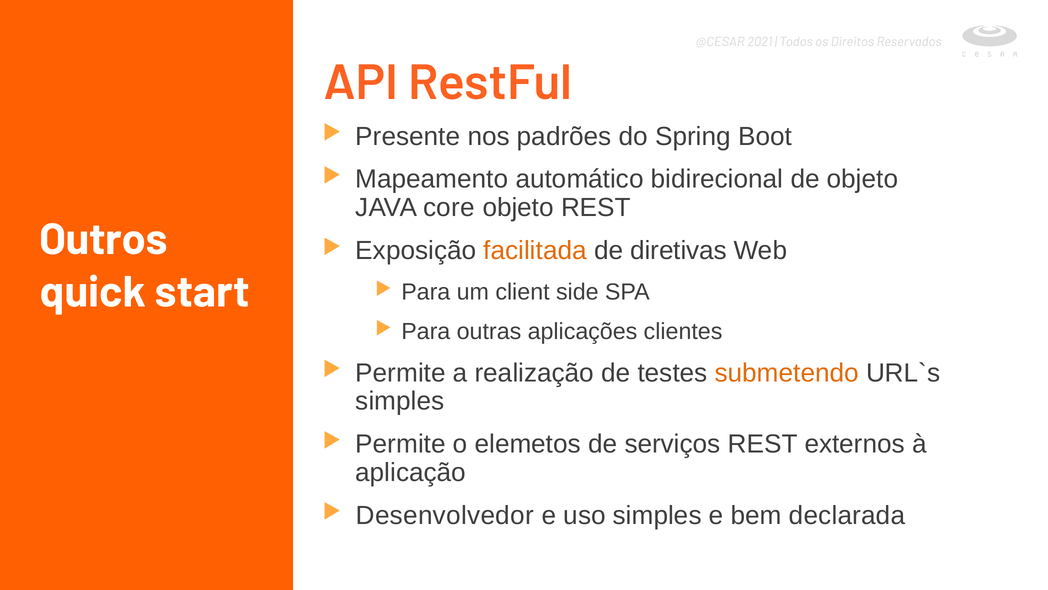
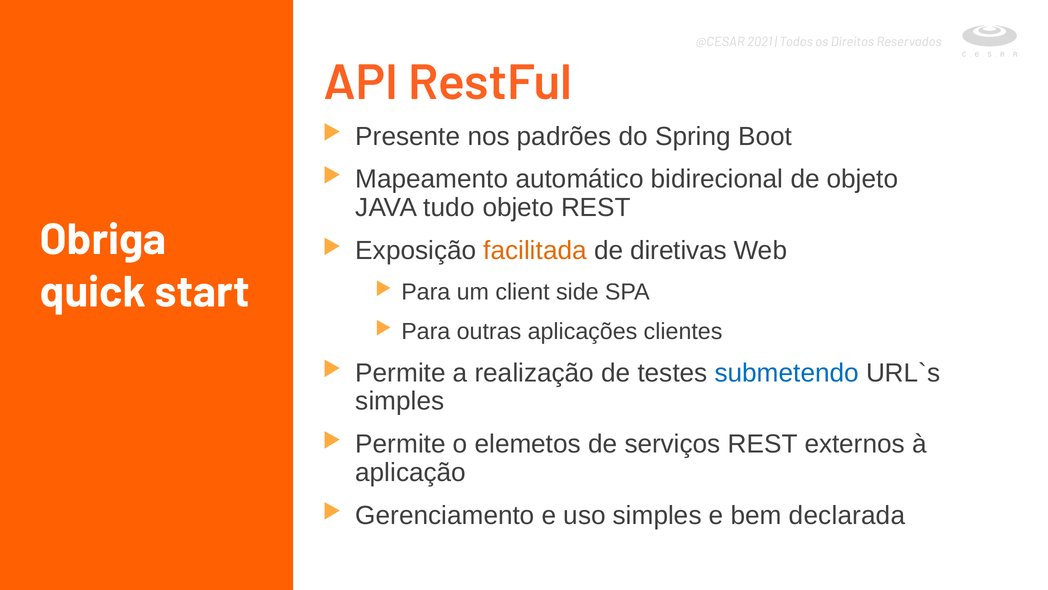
core: core -> tudo
Outros: Outros -> Obriga
submetendo colour: orange -> blue
Desenvolvedor: Desenvolvedor -> Gerenciamento
